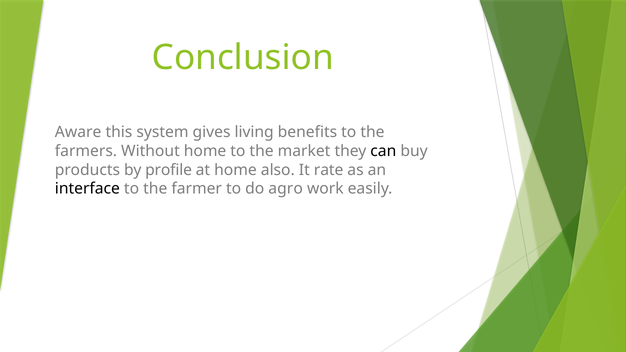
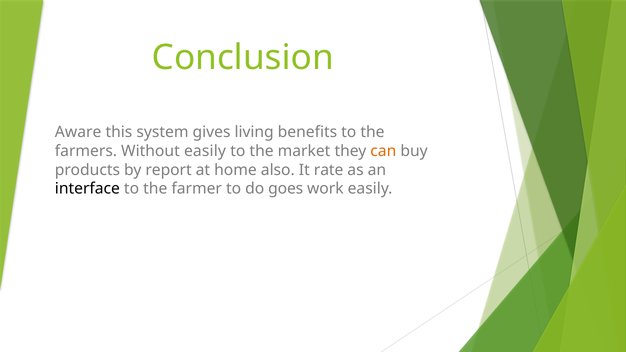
Without home: home -> easily
can colour: black -> orange
profile: profile -> report
agro: agro -> goes
